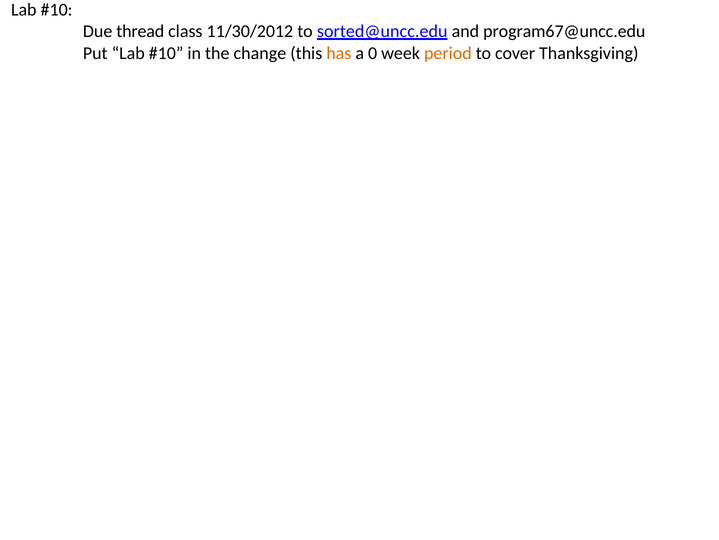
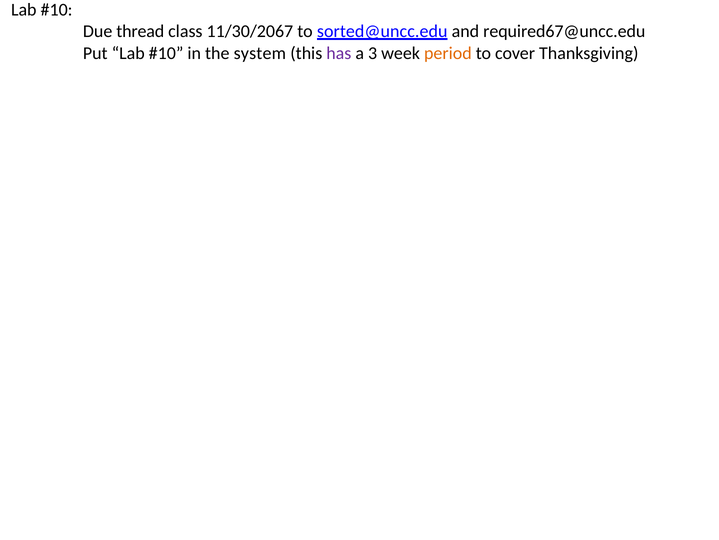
11/30/2012: 11/30/2012 -> 11/30/2067
program67@uncc.edu: program67@uncc.edu -> required67@uncc.edu
change: change -> system
has colour: orange -> purple
0: 0 -> 3
